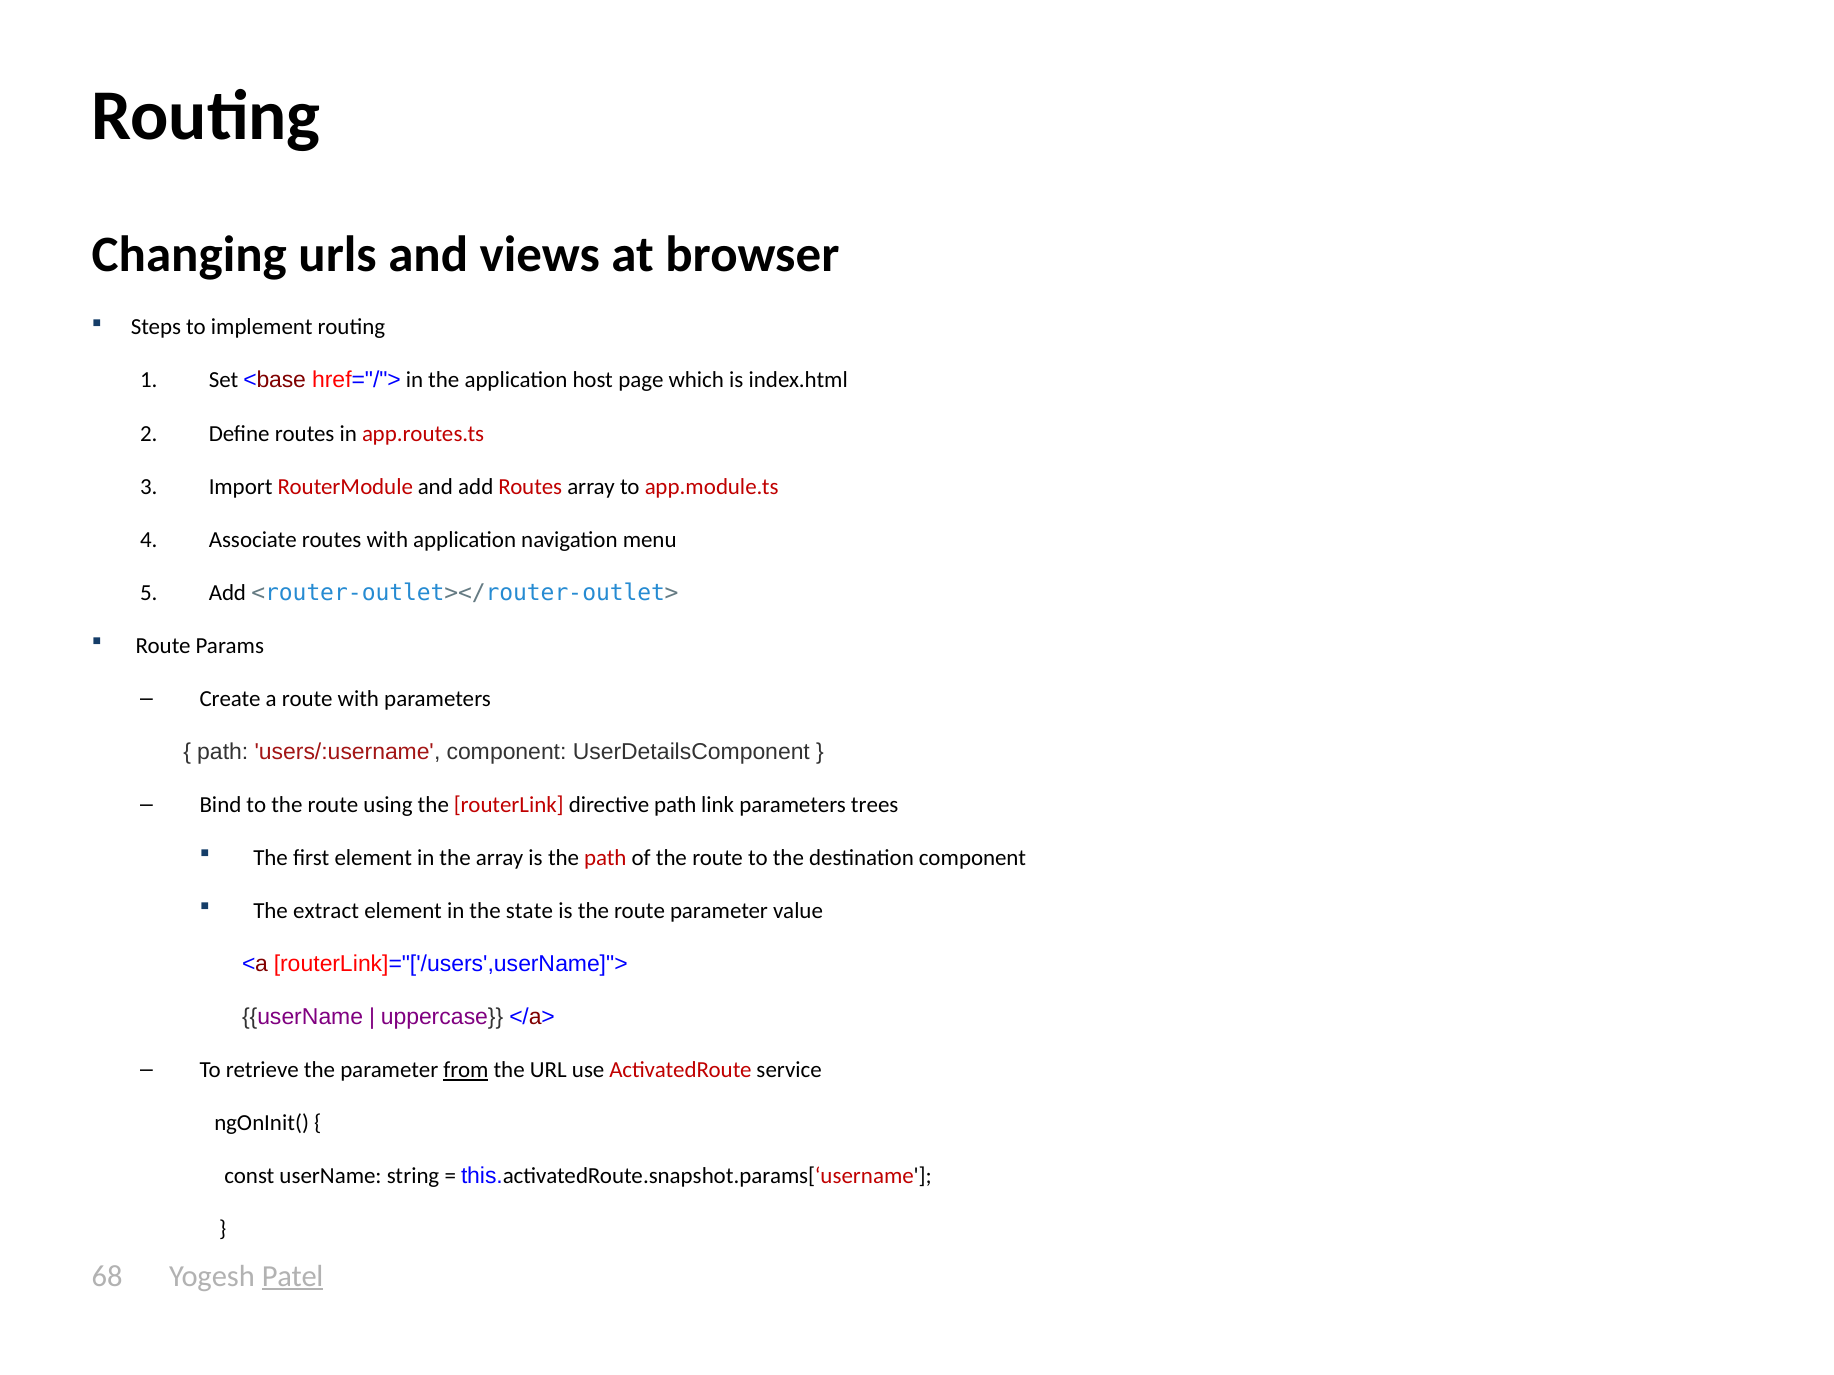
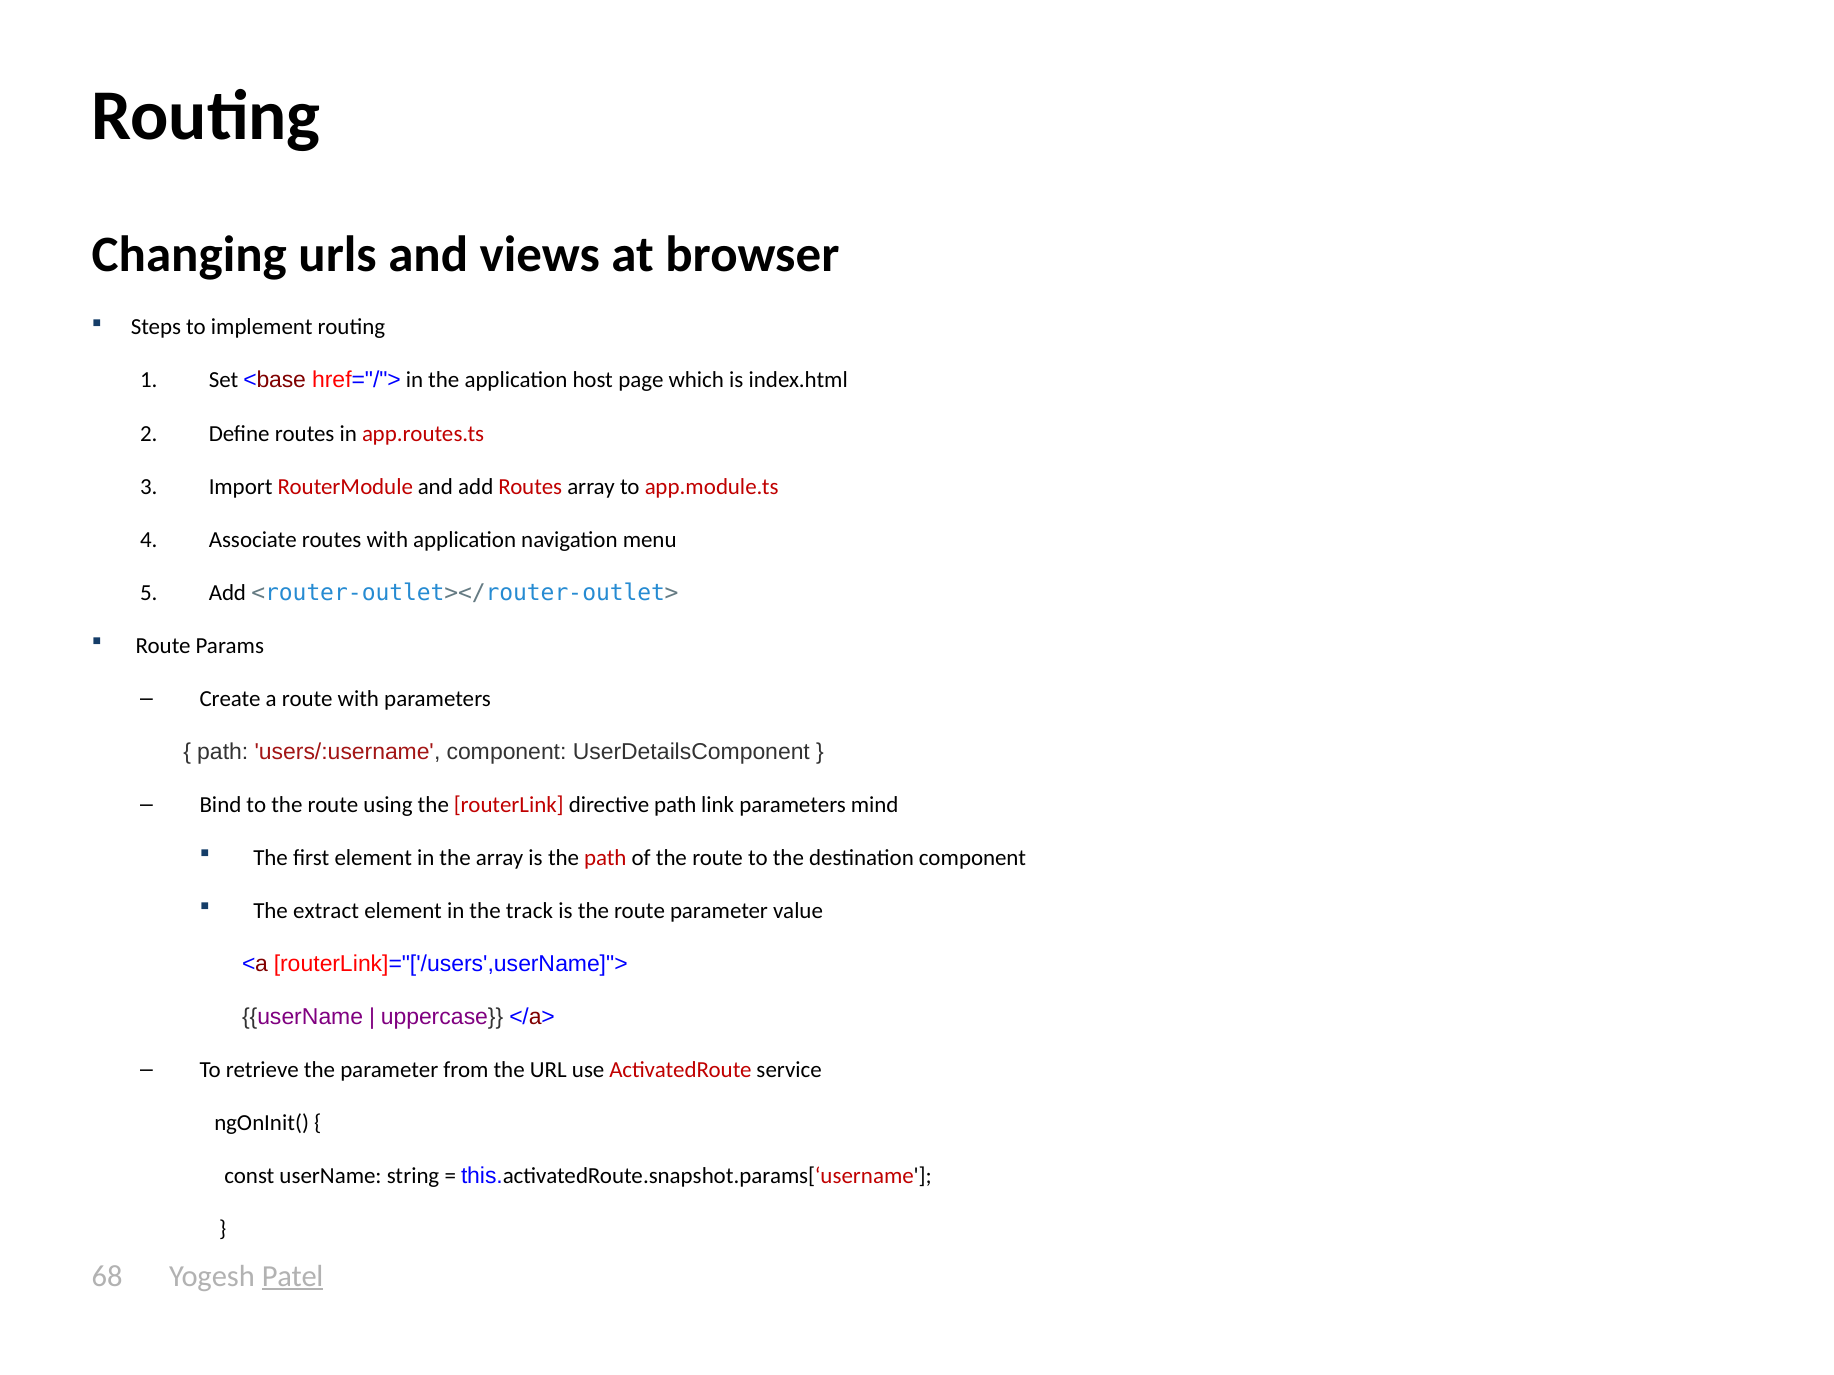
trees: trees -> mind
state: state -> track
from underline: present -> none
